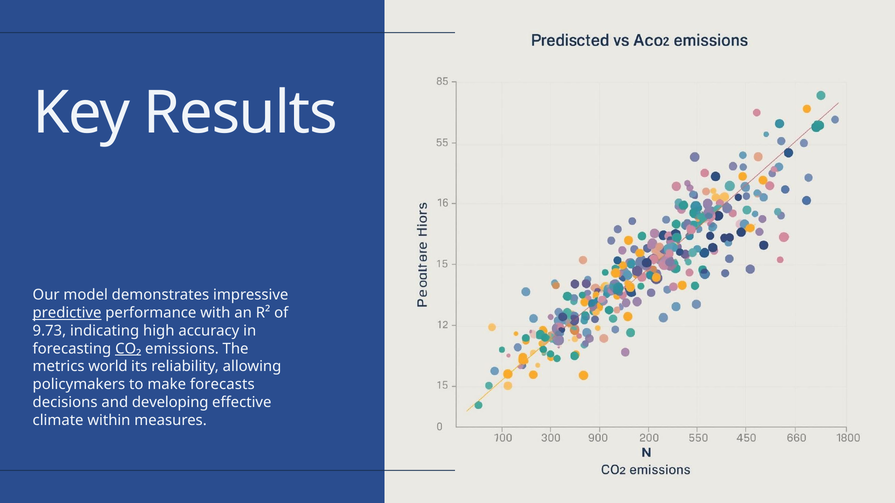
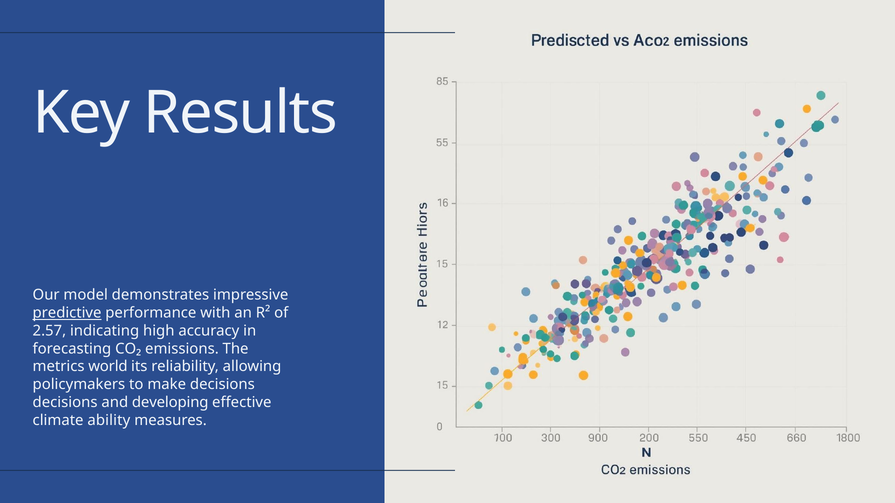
9.73: 9.73 -> 2.57
CO₂ underline: present -> none
make forecasts: forecasts -> decisions
within: within -> ability
